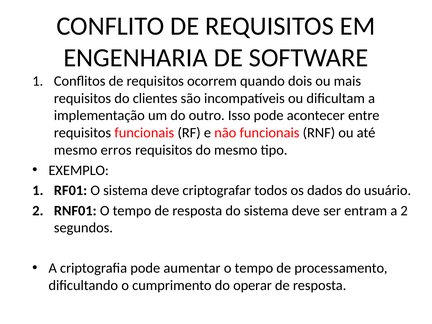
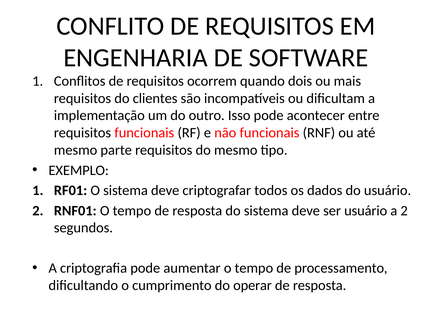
erros: erros -> parte
ser entram: entram -> usuário
